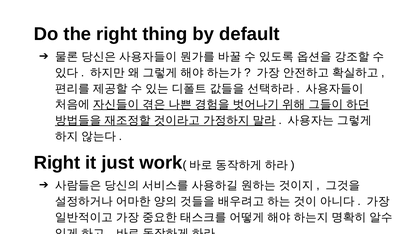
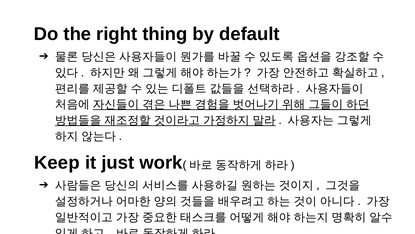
Right at (57, 162): Right -> Keep
